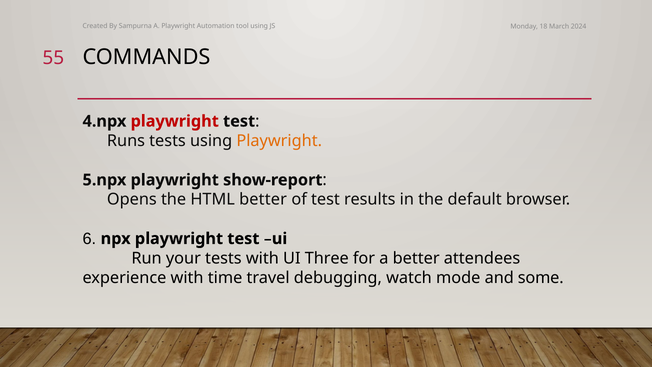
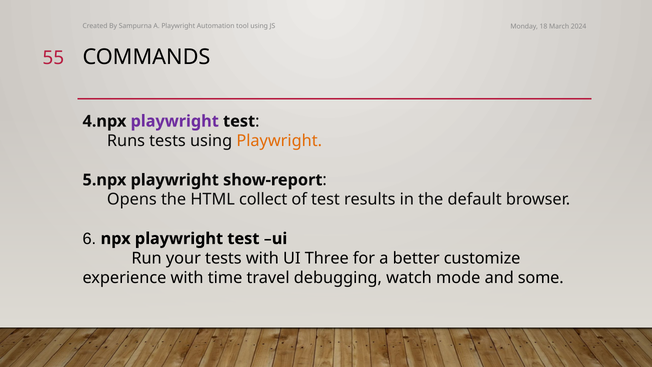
playwright at (175, 121) colour: red -> purple
HTML better: better -> collect
attendees: attendees -> customize
